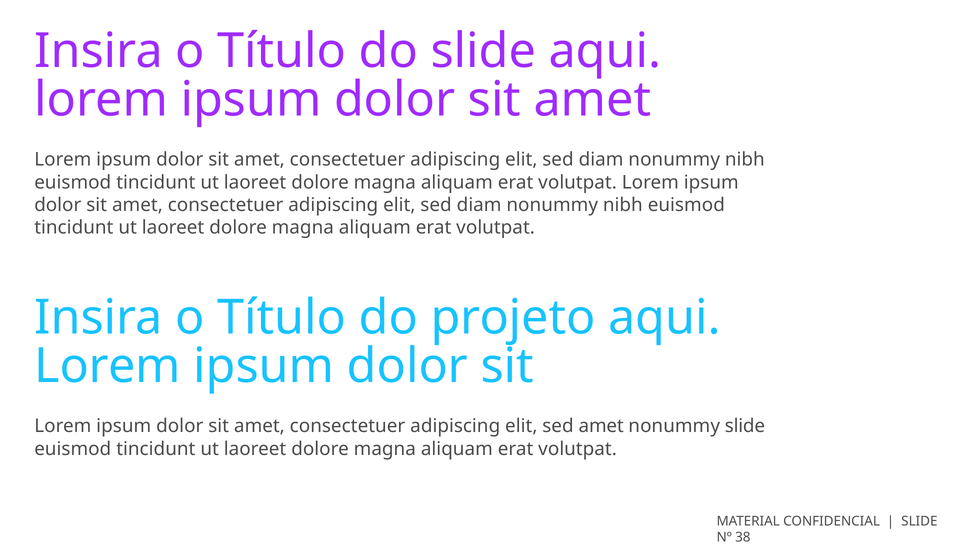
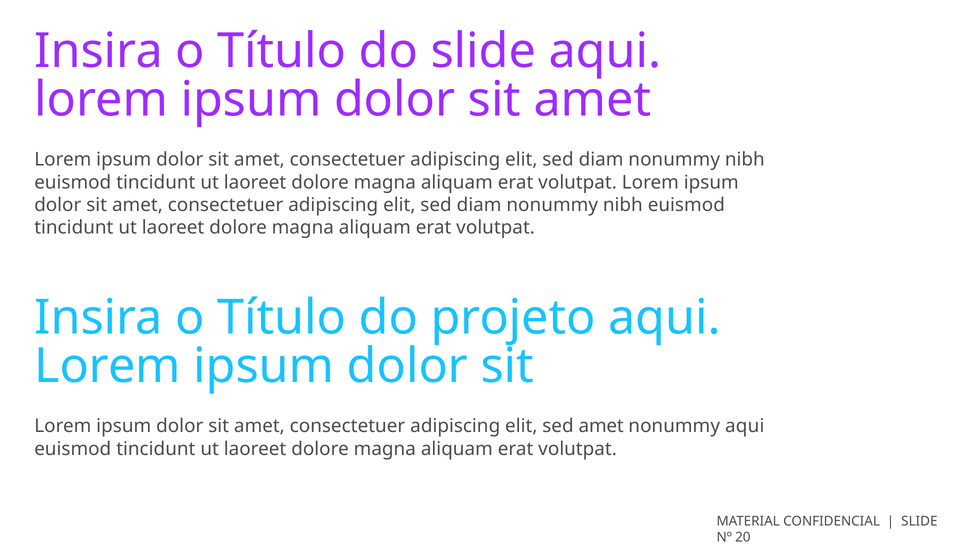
nonummy slide: slide -> aqui
38: 38 -> 20
